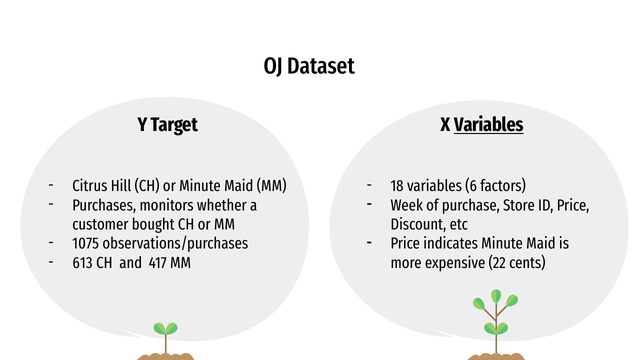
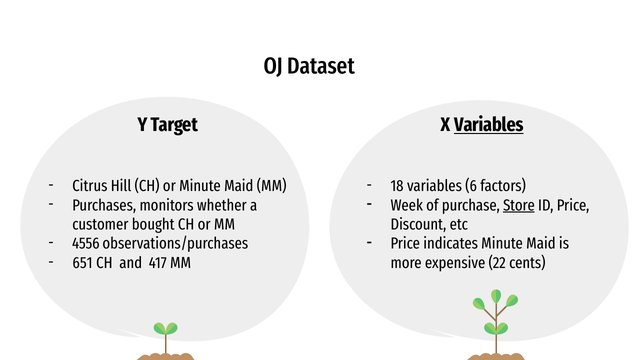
Store underline: none -> present
1075: 1075 -> 4556
613: 613 -> 651
